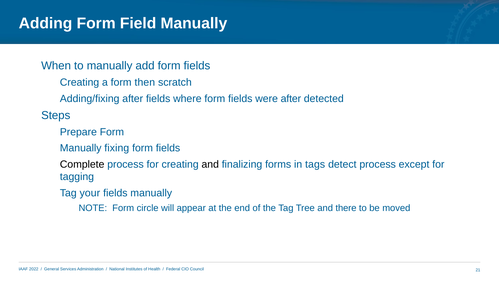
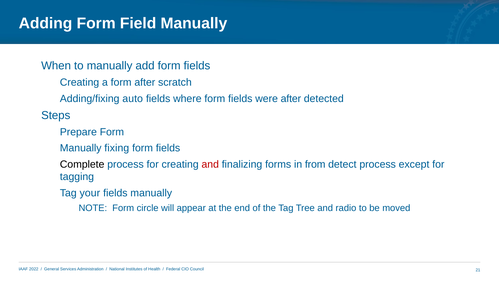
form then: then -> after
Adding/fixing after: after -> auto
and at (210, 164) colour: black -> red
tags: tags -> from
there: there -> radio
